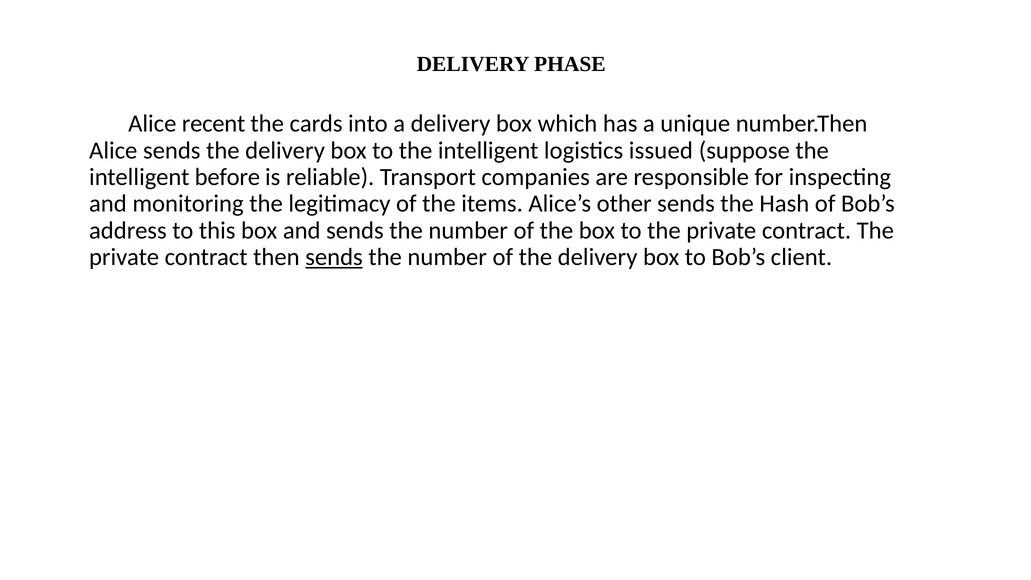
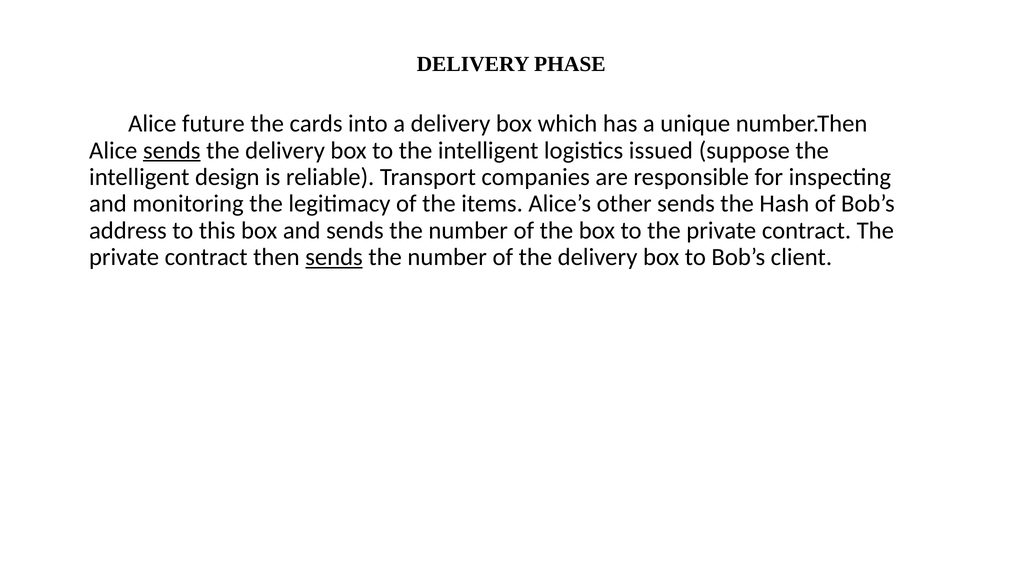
recent: recent -> future
sends at (172, 150) underline: none -> present
before: before -> design
